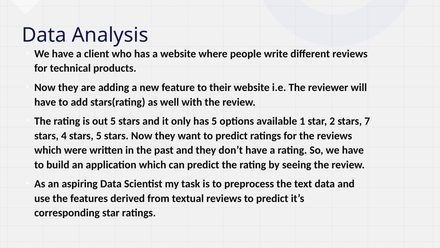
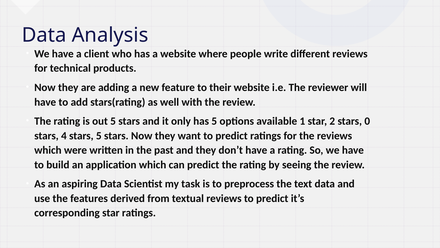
7: 7 -> 0
